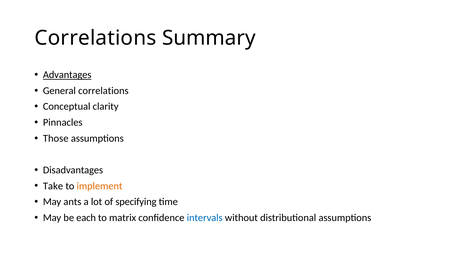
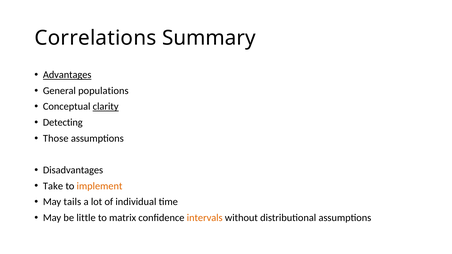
General correlations: correlations -> populations
clarity underline: none -> present
Pinnacles: Pinnacles -> Detecting
ants: ants -> tails
specifying: specifying -> individual
each: each -> little
intervals colour: blue -> orange
